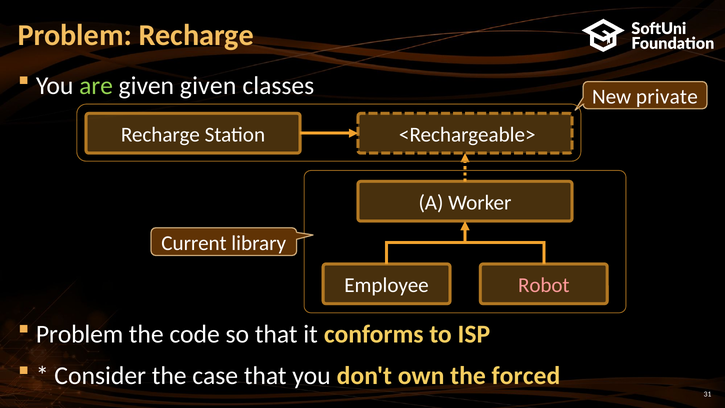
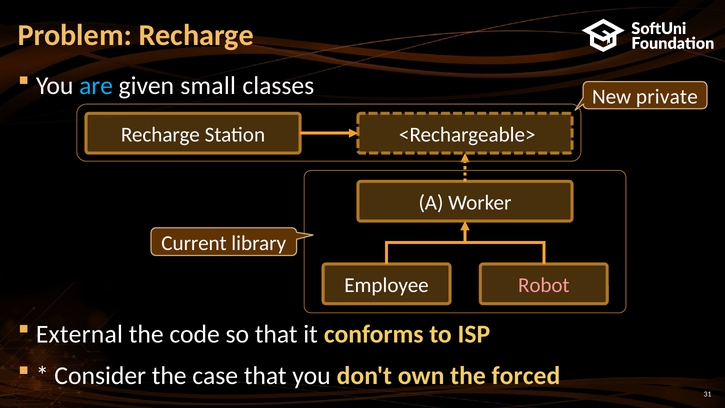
are colour: light green -> light blue
given given: given -> small
Problem at (80, 334): Problem -> External
